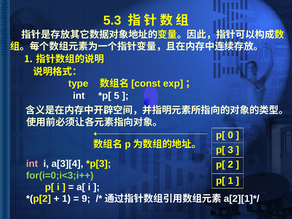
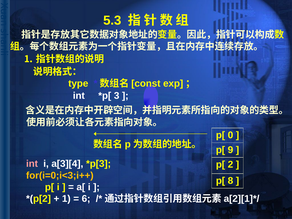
5: 5 -> 3
3: 3 -> 9
for(i=0;i<3;i++ colour: light green -> yellow
p[ 1: 1 -> 8
9: 9 -> 6
